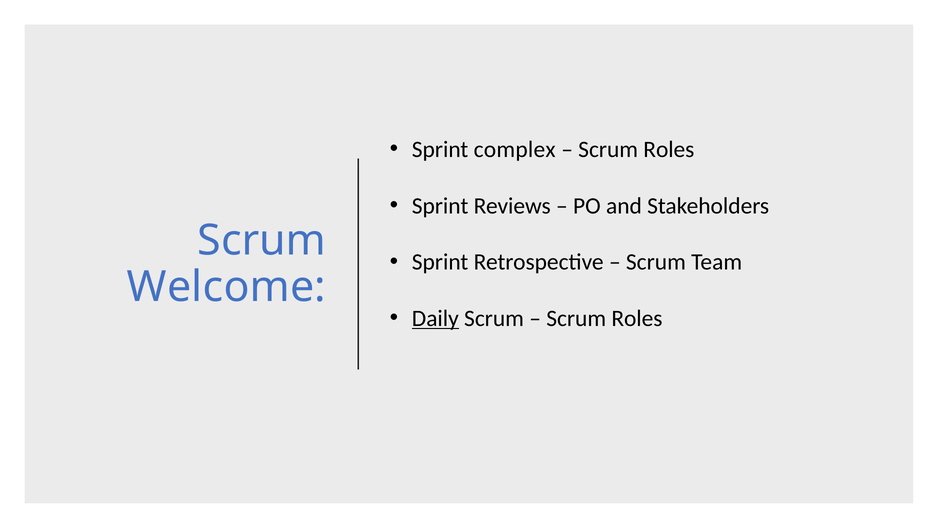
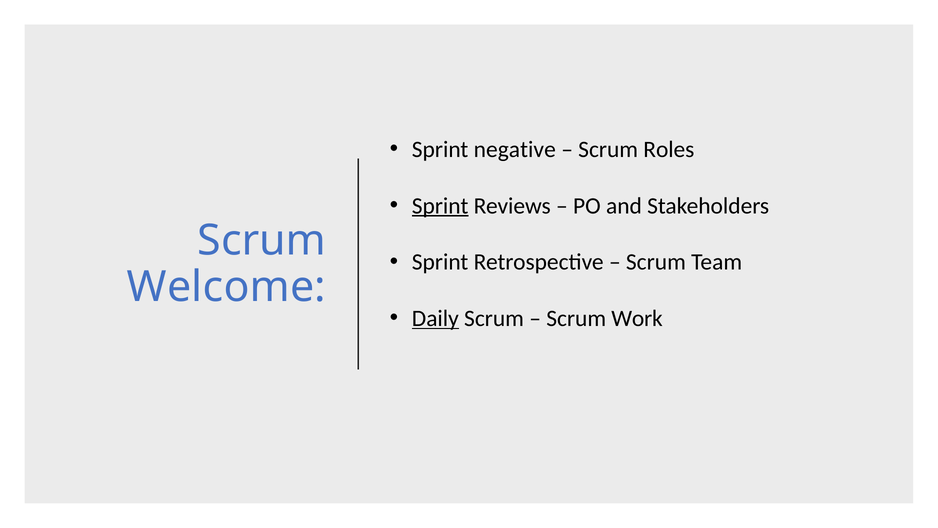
complex: complex -> negative
Sprint at (440, 206) underline: none -> present
Roles at (637, 318): Roles -> Work
